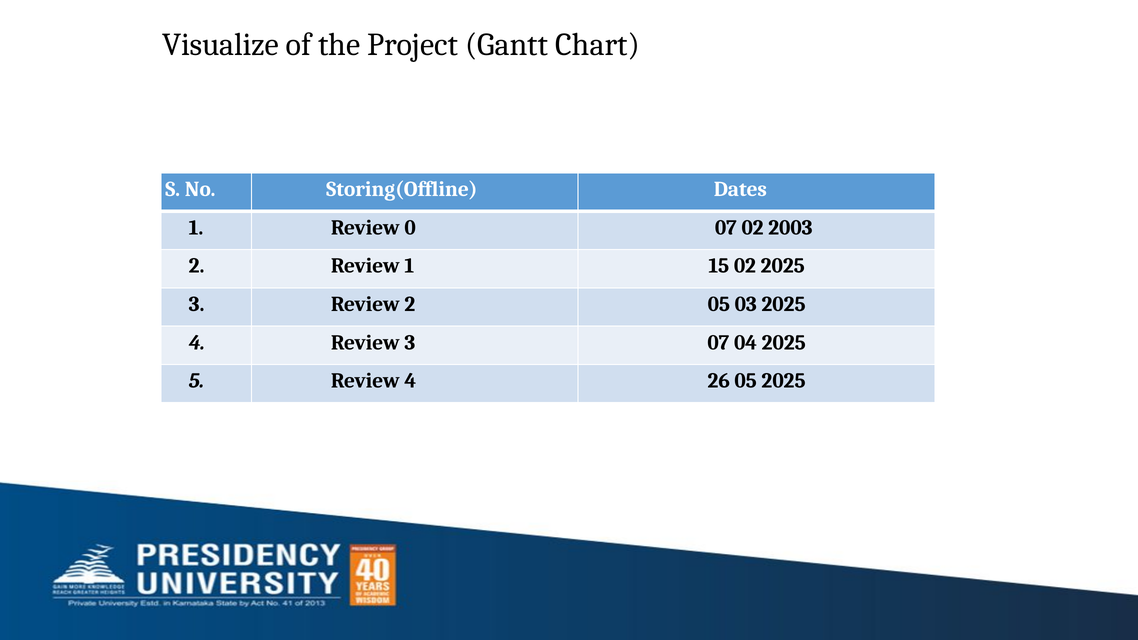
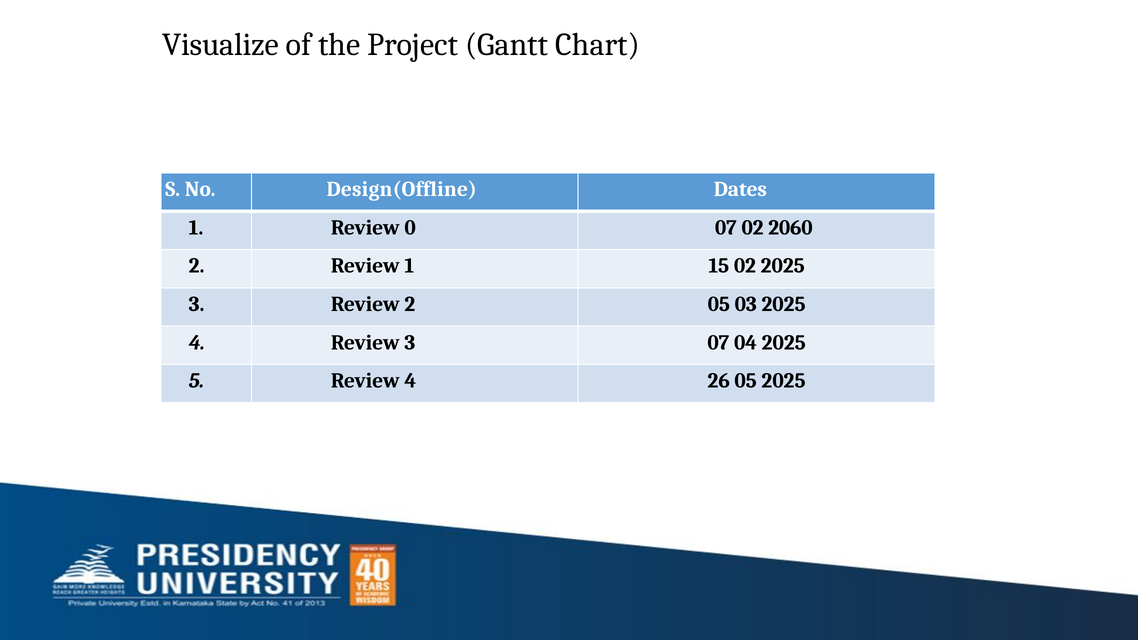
Storing(Offline: Storing(Offline -> Design(Offline
2003: 2003 -> 2060
